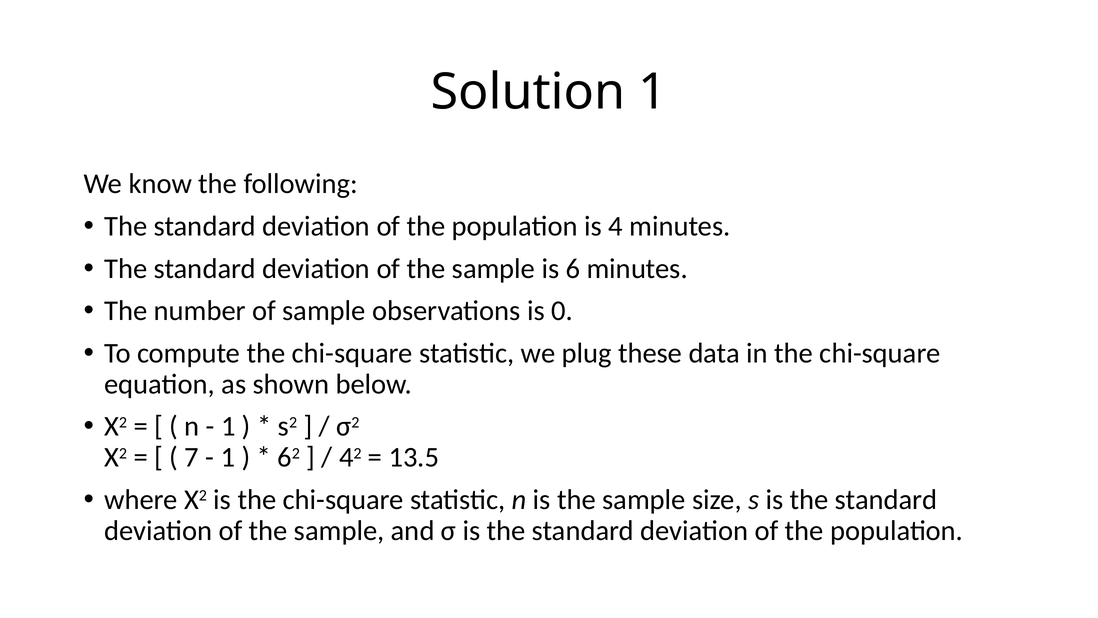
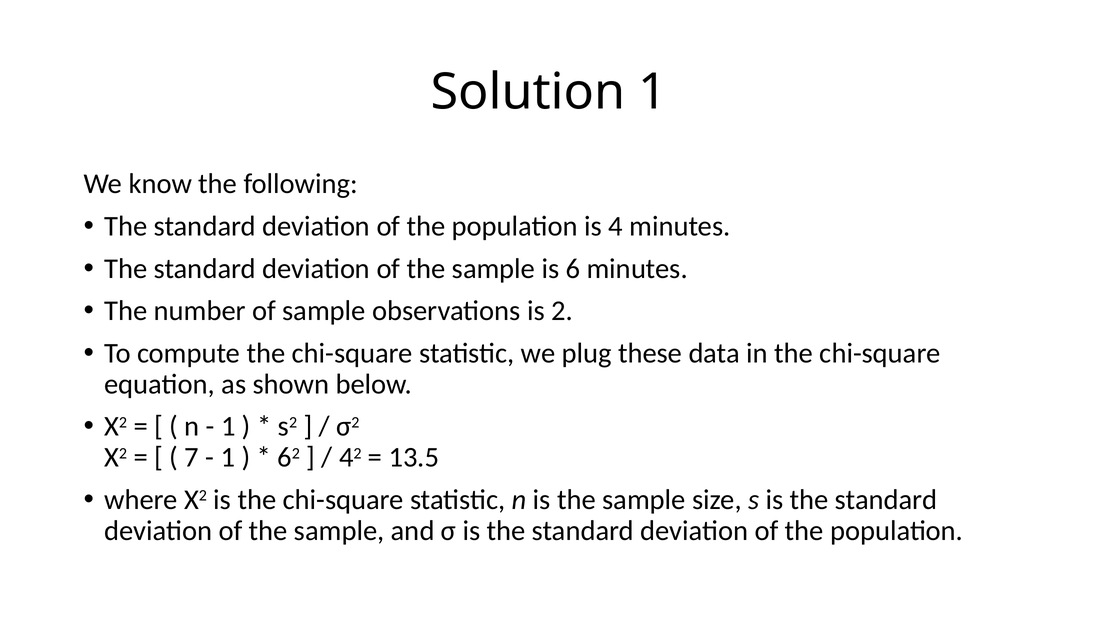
0: 0 -> 2
